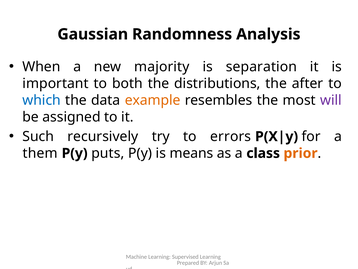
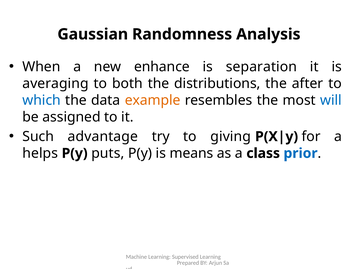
majority: majority -> enhance
important: important -> averaging
will colour: purple -> blue
recursively: recursively -> advantage
errors: errors -> giving
them: them -> helps
prior colour: orange -> blue
